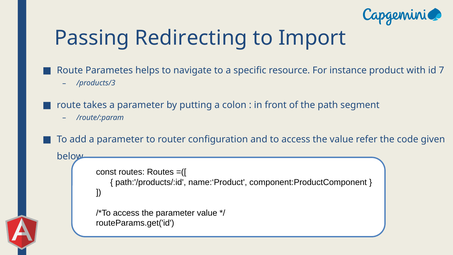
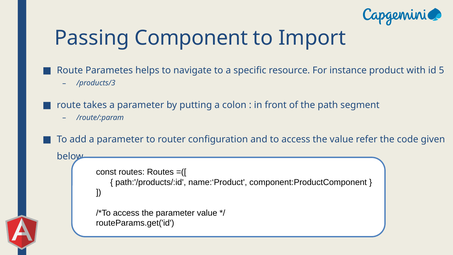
Redirecting: Redirecting -> Component
7: 7 -> 5
